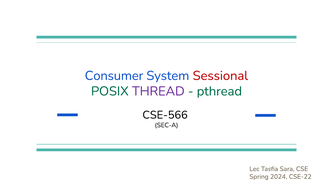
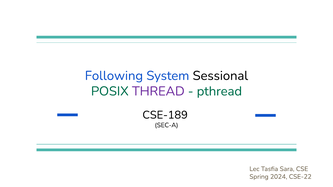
Consumer: Consumer -> Following
Sessional colour: red -> black
CSE-566: CSE-566 -> CSE-189
